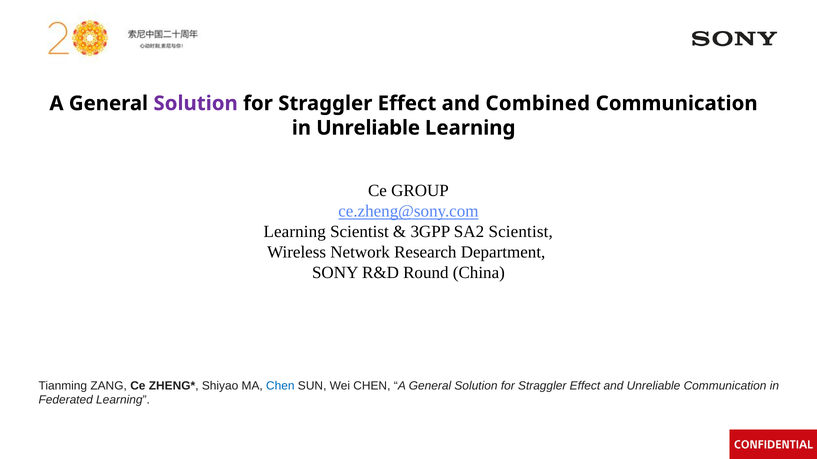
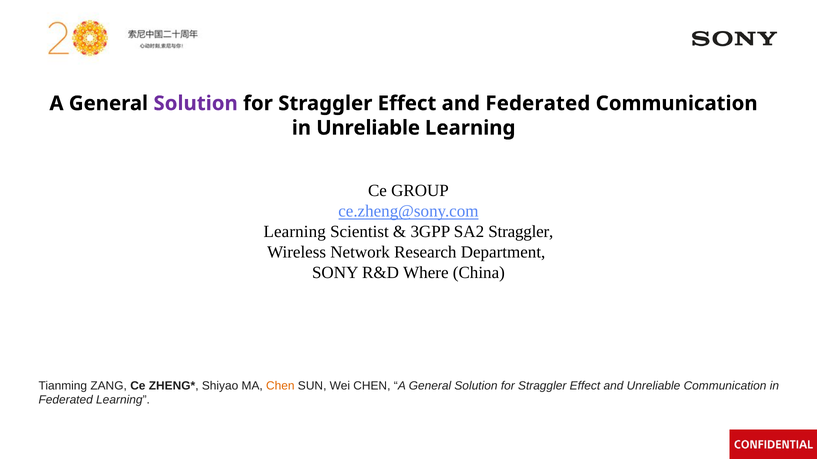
and Combined: Combined -> Federated
SA2 Scientist: Scientist -> Straggler
Round: Round -> Where
Chen at (280, 386) colour: blue -> orange
